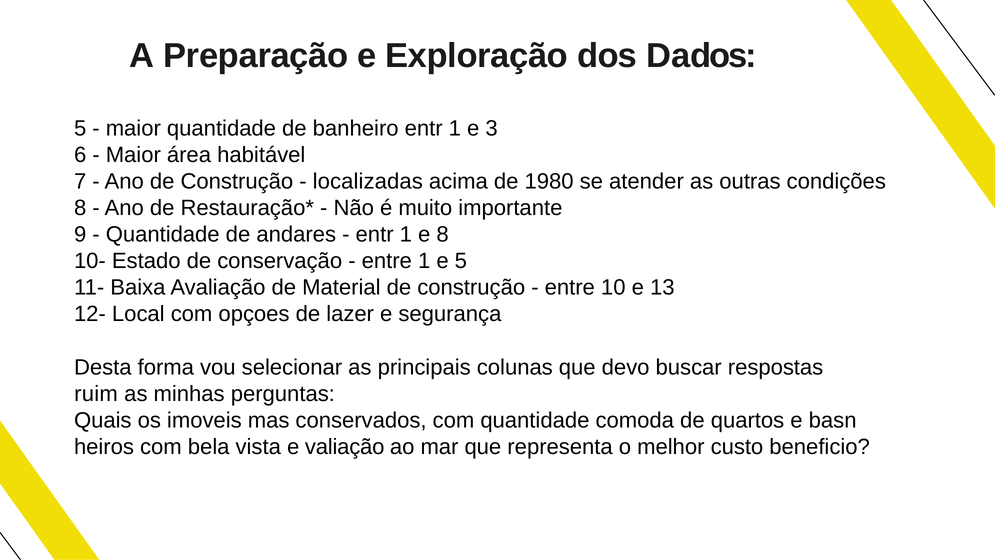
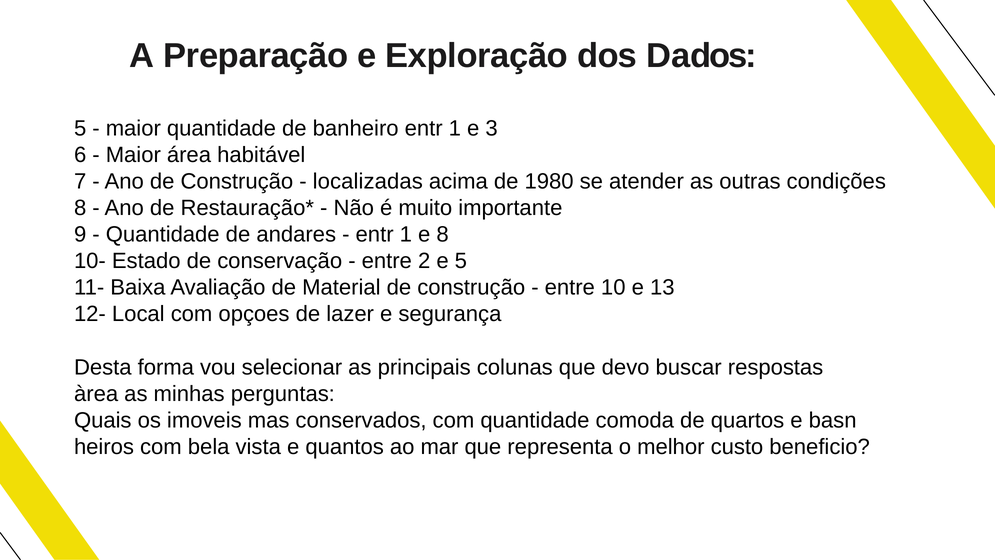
entre 1: 1 -> 2
ruim: ruim -> àrea
valiação: valiação -> quantos
